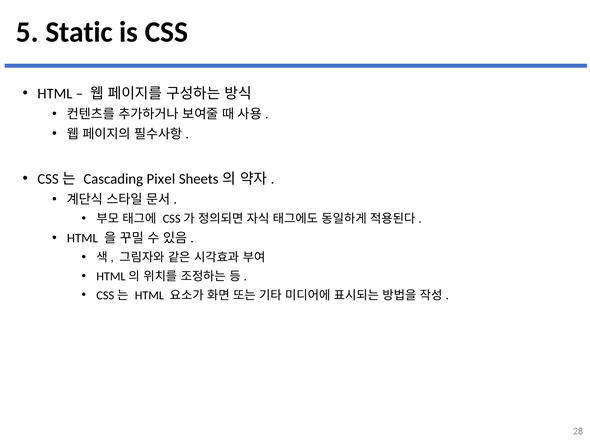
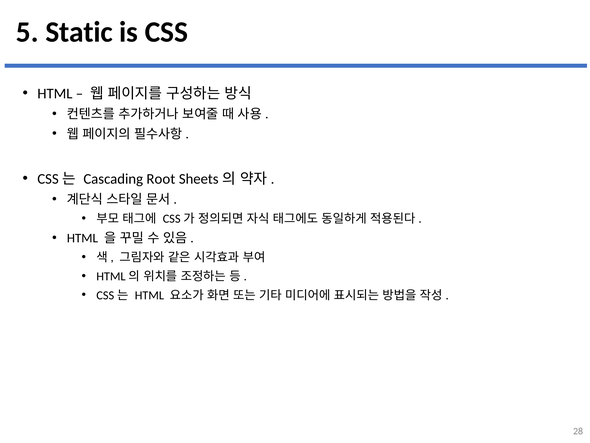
Pixel: Pixel -> Root
